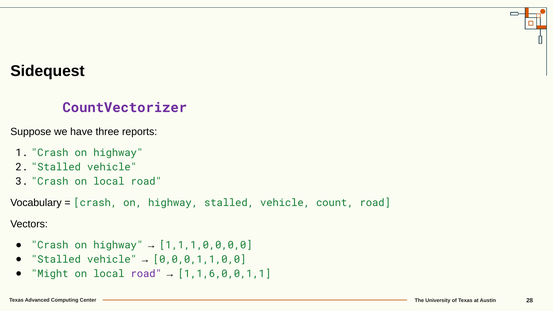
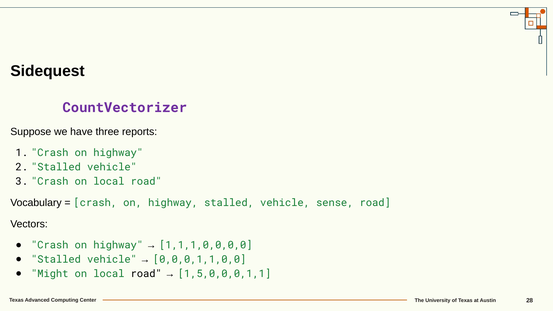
count: count -> sense
road at (146, 274) colour: purple -> black
1,1,6,0,0,1,1: 1,1,6,0,0,1,1 -> 1,5,0,0,0,1,1
